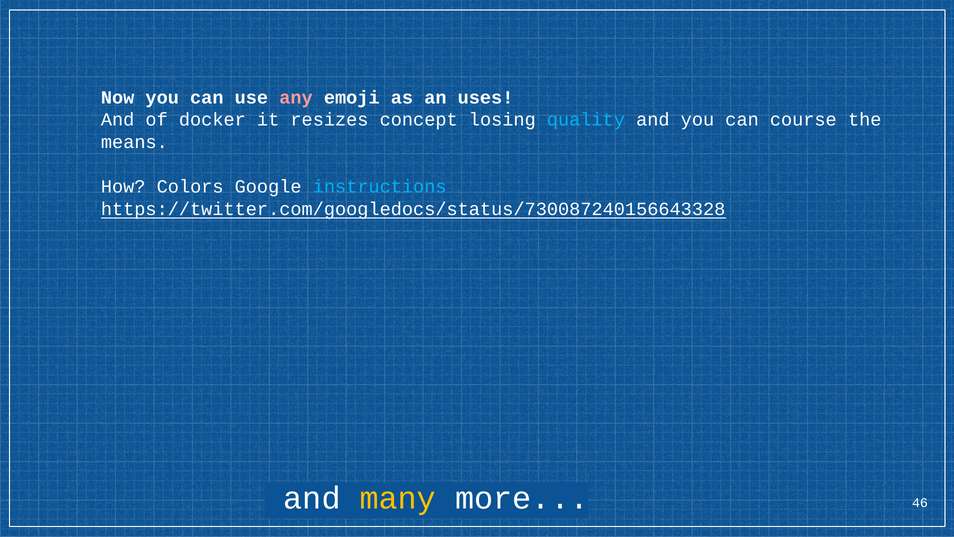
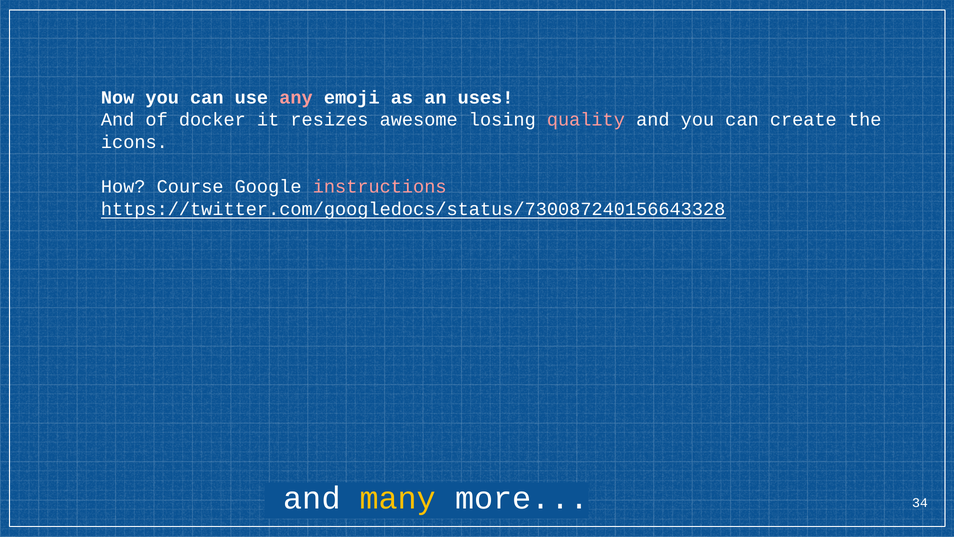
concept: concept -> awesome
quality colour: light blue -> pink
course: course -> create
means: means -> icons
Colors: Colors -> Course
instructions colour: light blue -> pink
46: 46 -> 34
